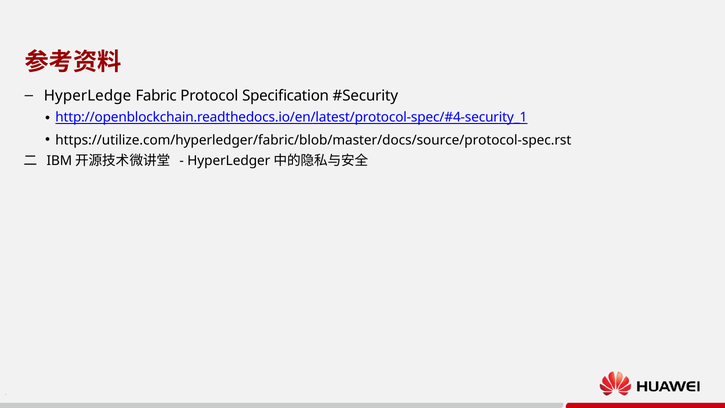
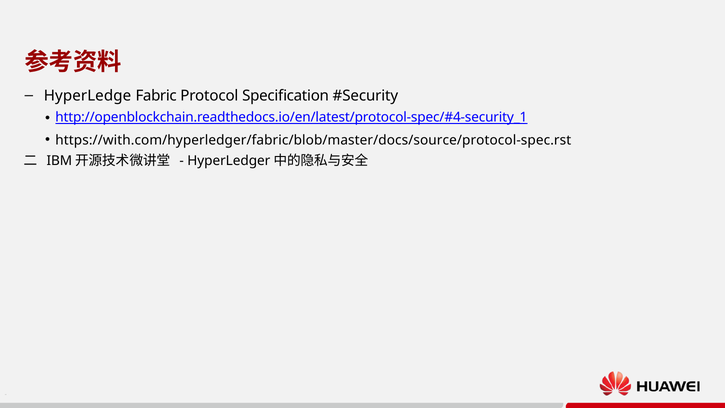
https://utilize.com/hyperledger/fabric/blob/master/docs/source/protocol-spec.rst: https://utilize.com/hyperledger/fabric/blob/master/docs/source/protocol-spec.rst -> https://with.com/hyperledger/fabric/blob/master/docs/source/protocol-spec.rst
